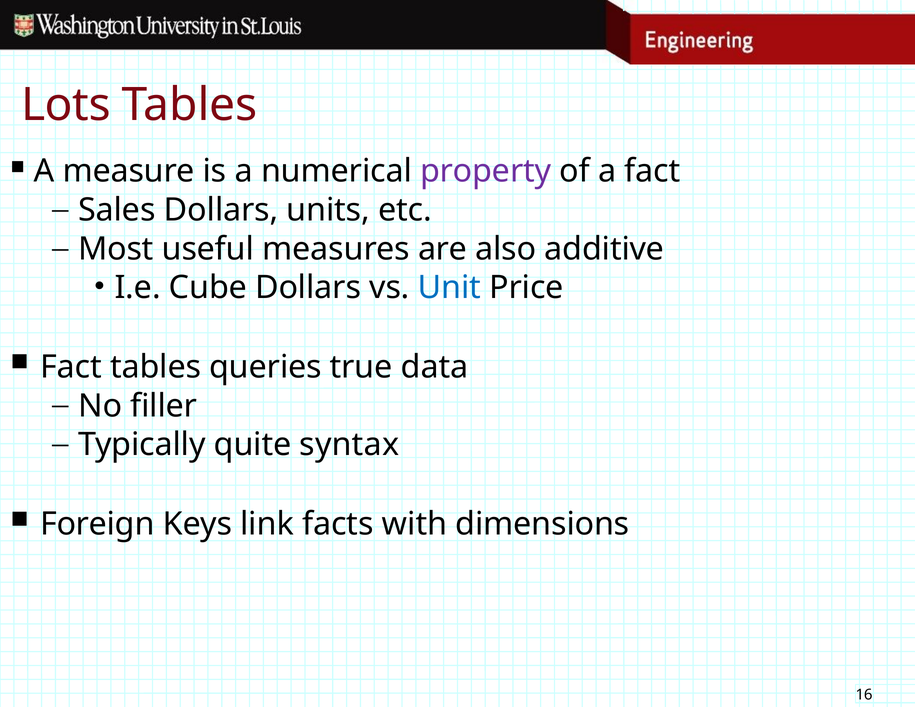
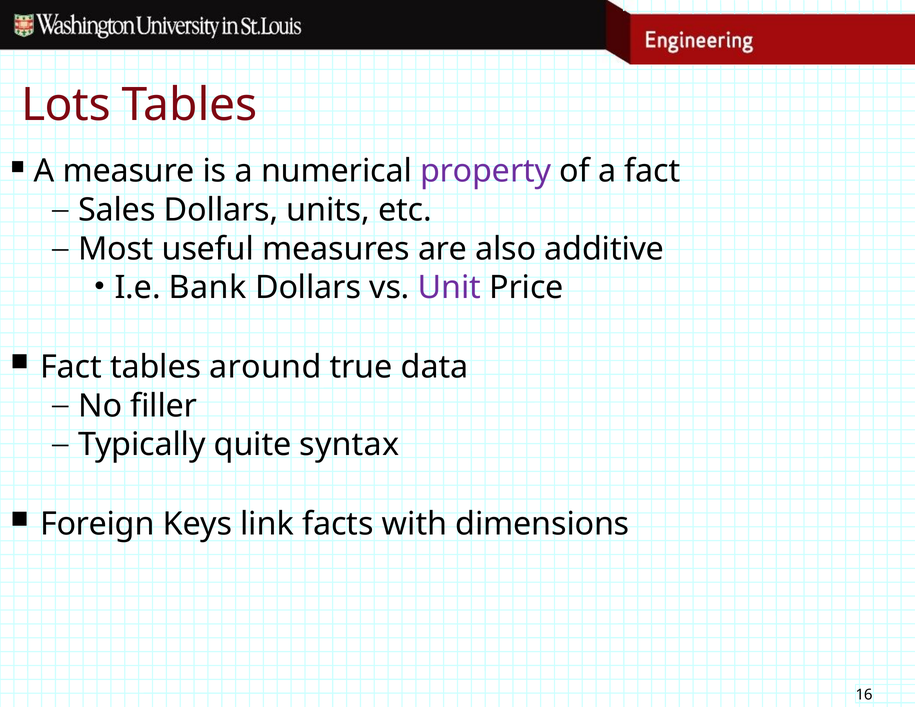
Cube: Cube -> Bank
Unit colour: blue -> purple
queries: queries -> around
